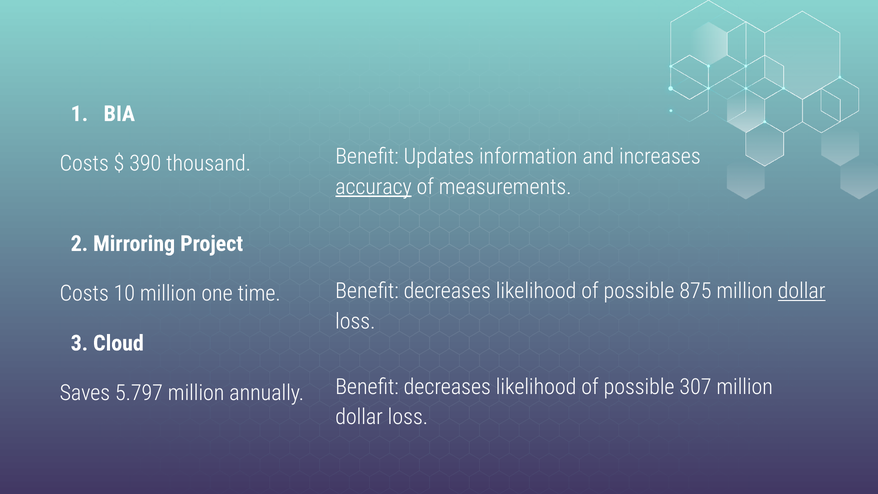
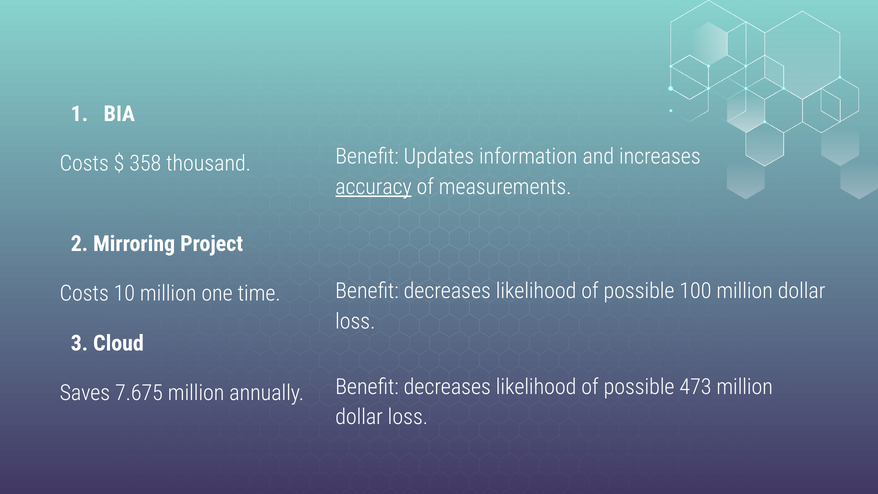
390: 390 -> 358
875: 875 -> 100
dollar at (802, 291) underline: present -> none
307: 307 -> 473
5.797: 5.797 -> 7.675
